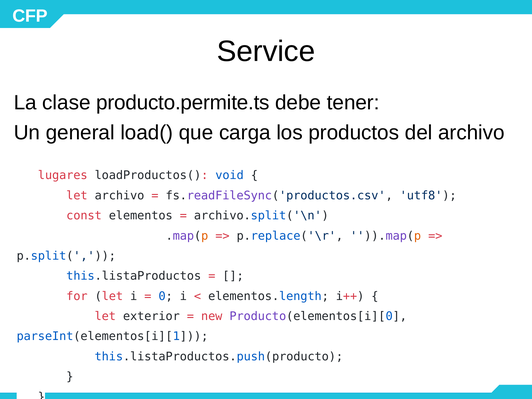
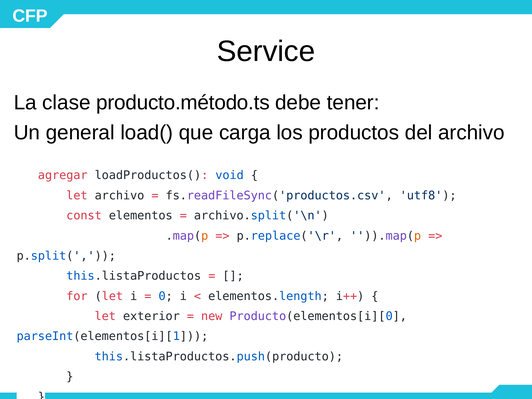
producto.permite.ts: producto.permite.ts -> producto.método.ts
lugares: lugares -> agregar
